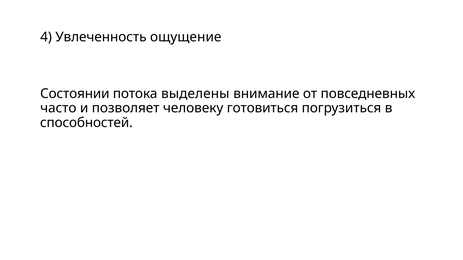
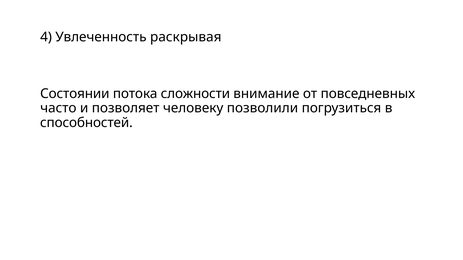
ощущение: ощущение -> раскрывая
выделены: выделены -> сложности
готовиться: готовиться -> позволили
